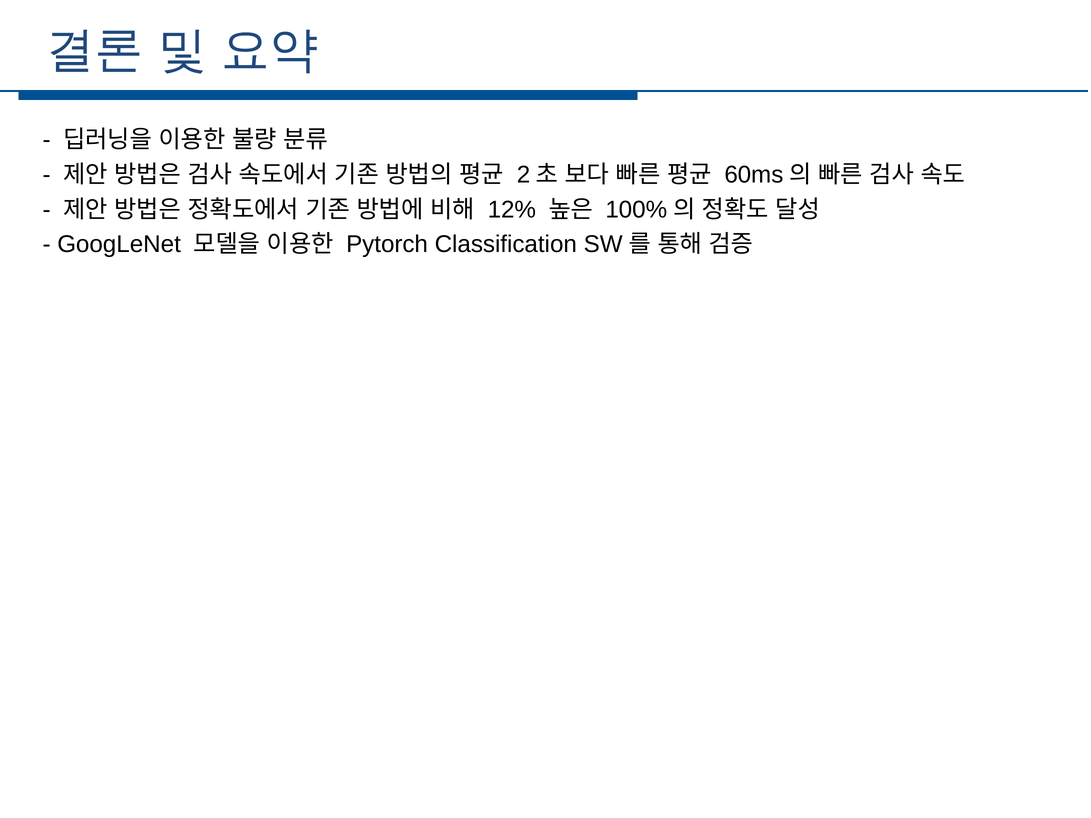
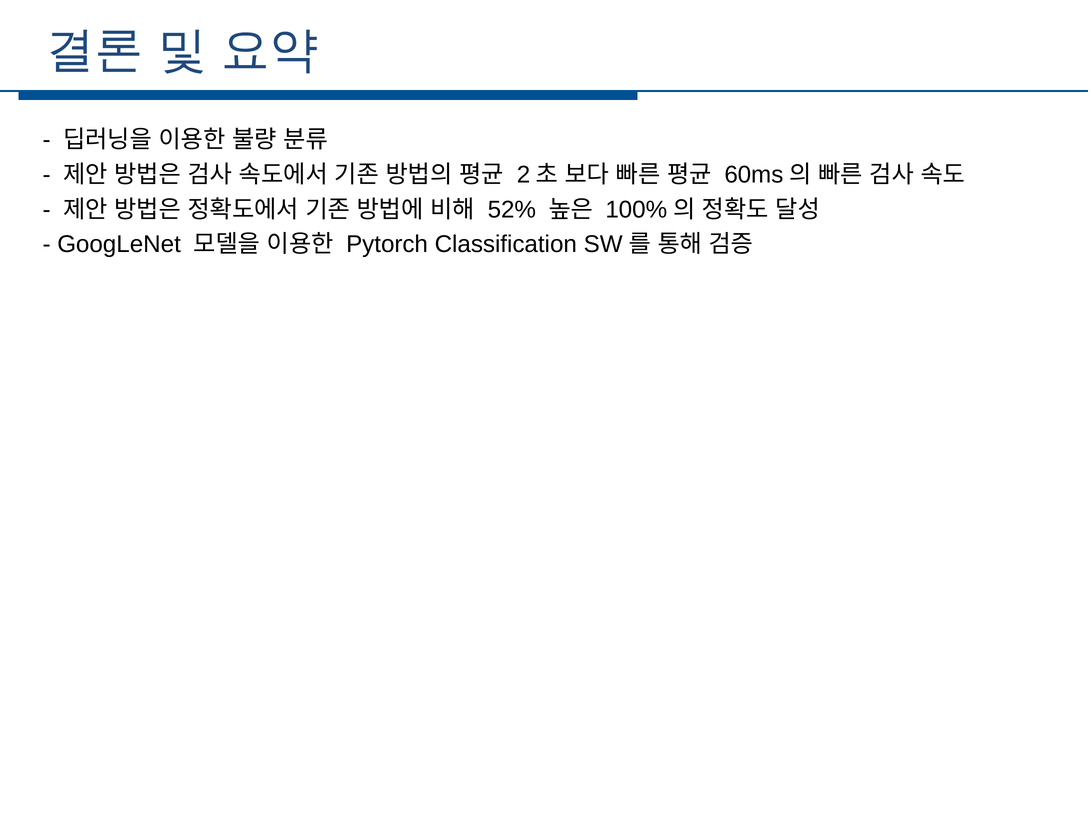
12%: 12% -> 52%
